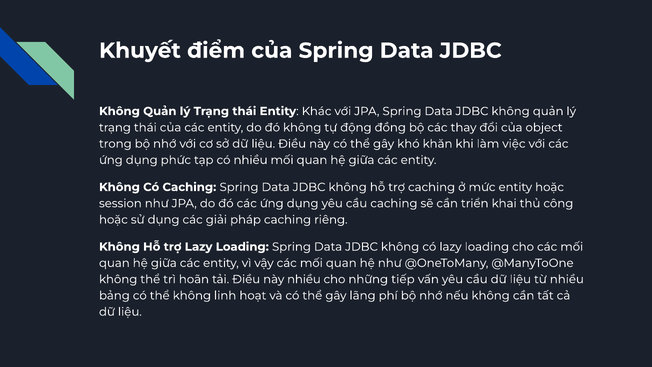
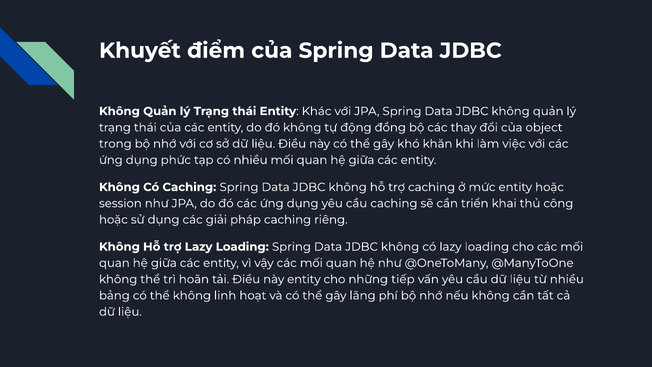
này nhiều: nhiều -> entity
